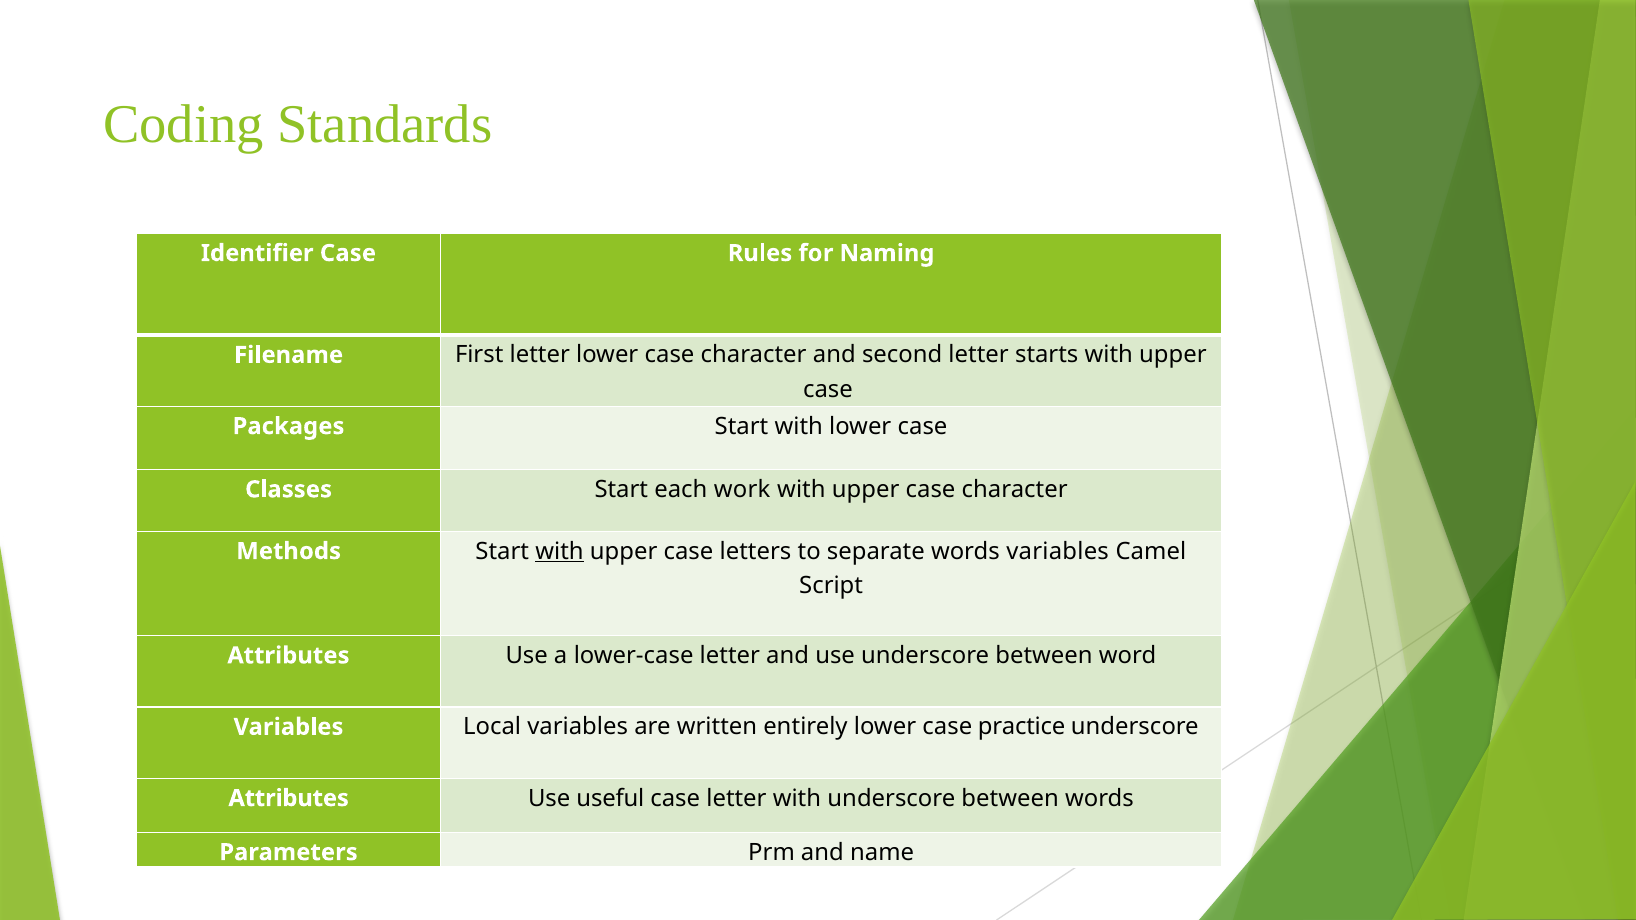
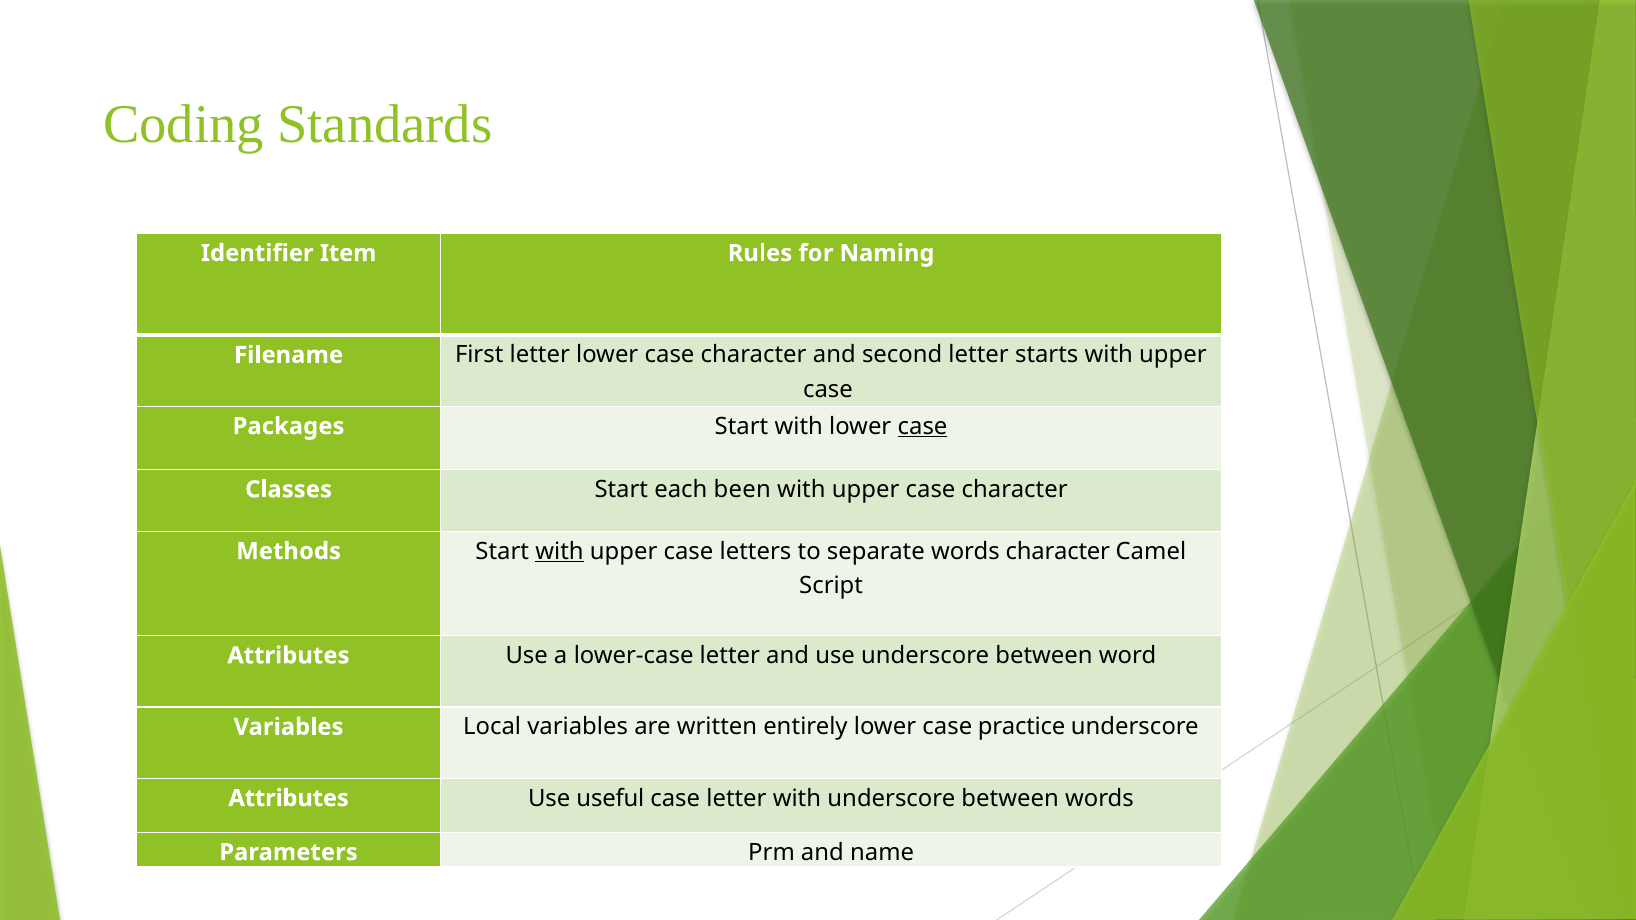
Identifier Case: Case -> Item
case at (923, 426) underline: none -> present
work: work -> been
words variables: variables -> character
